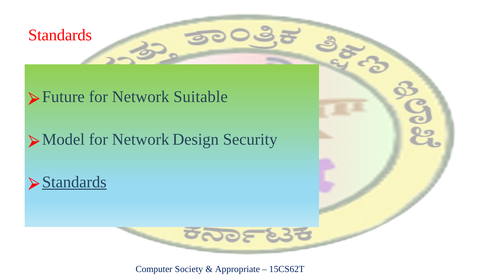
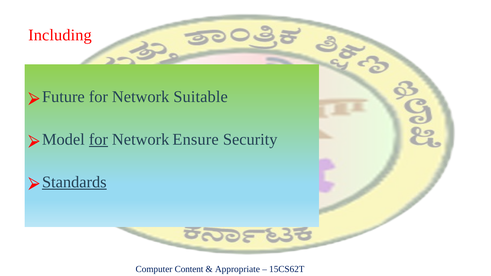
Standards at (60, 35): Standards -> Including
for at (98, 140) underline: none -> present
Design: Design -> Ensure
Society: Society -> Content
